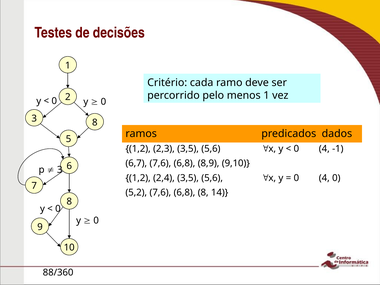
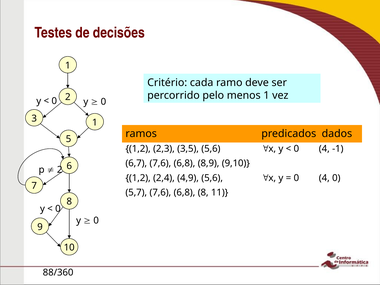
3 8: 8 -> 1
3 at (60, 170): 3 -> 2
2,4 3,5: 3,5 -> 4,9
5,2: 5,2 -> 5,7
14: 14 -> 11
